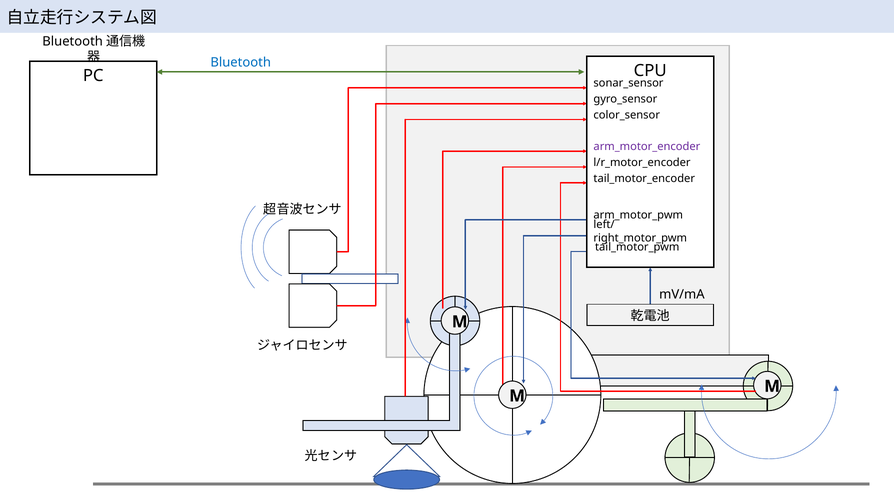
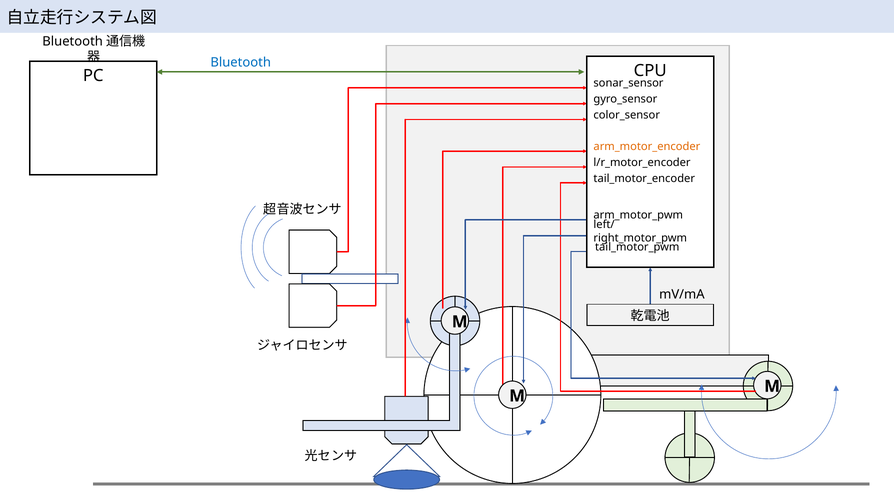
arm_motor_encoder colour: purple -> orange
